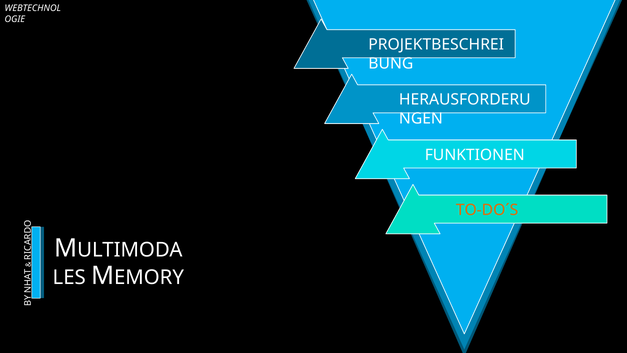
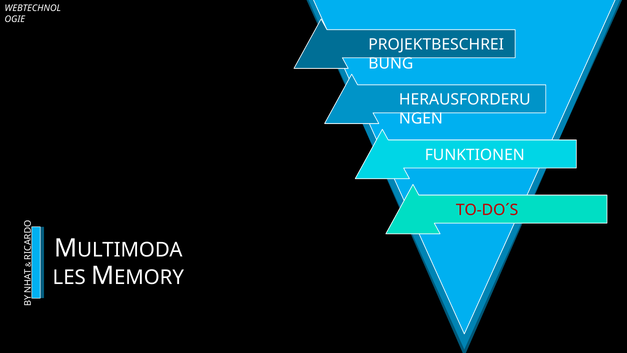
TO-DO´S colour: orange -> red
